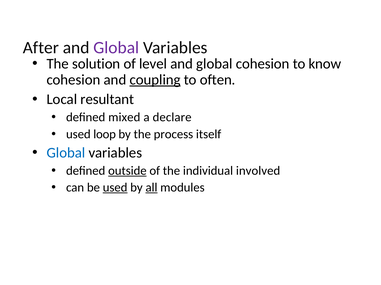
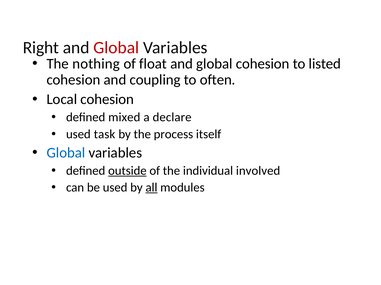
After: After -> Right
Global at (116, 48) colour: purple -> red
solution: solution -> nothing
level: level -> float
know: know -> listed
coupling underline: present -> none
Local resultant: resultant -> cohesion
loop: loop -> task
used at (115, 188) underline: present -> none
